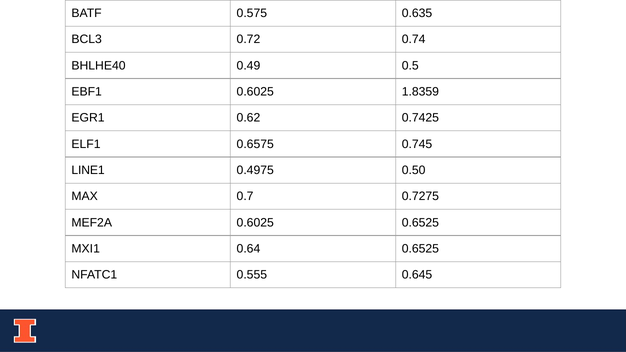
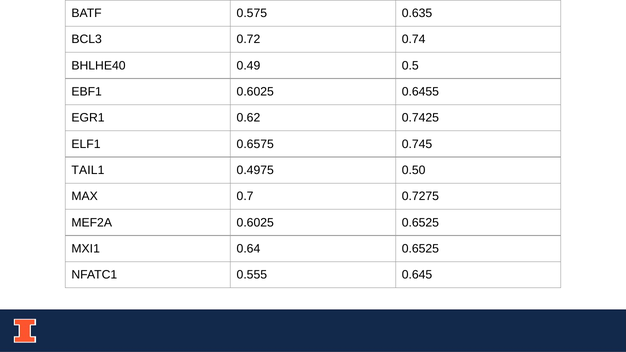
1.8359: 1.8359 -> 0.6455
LINE1: LINE1 -> TAIL1
